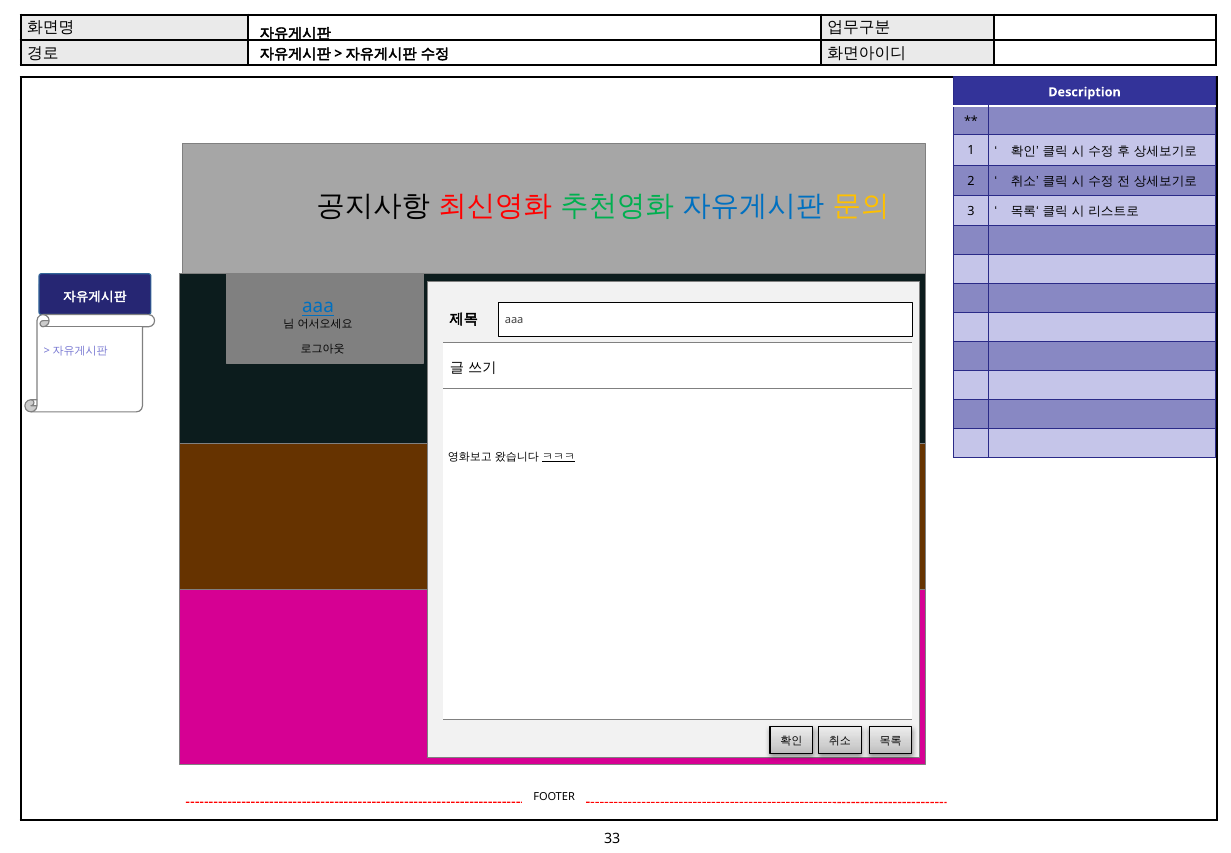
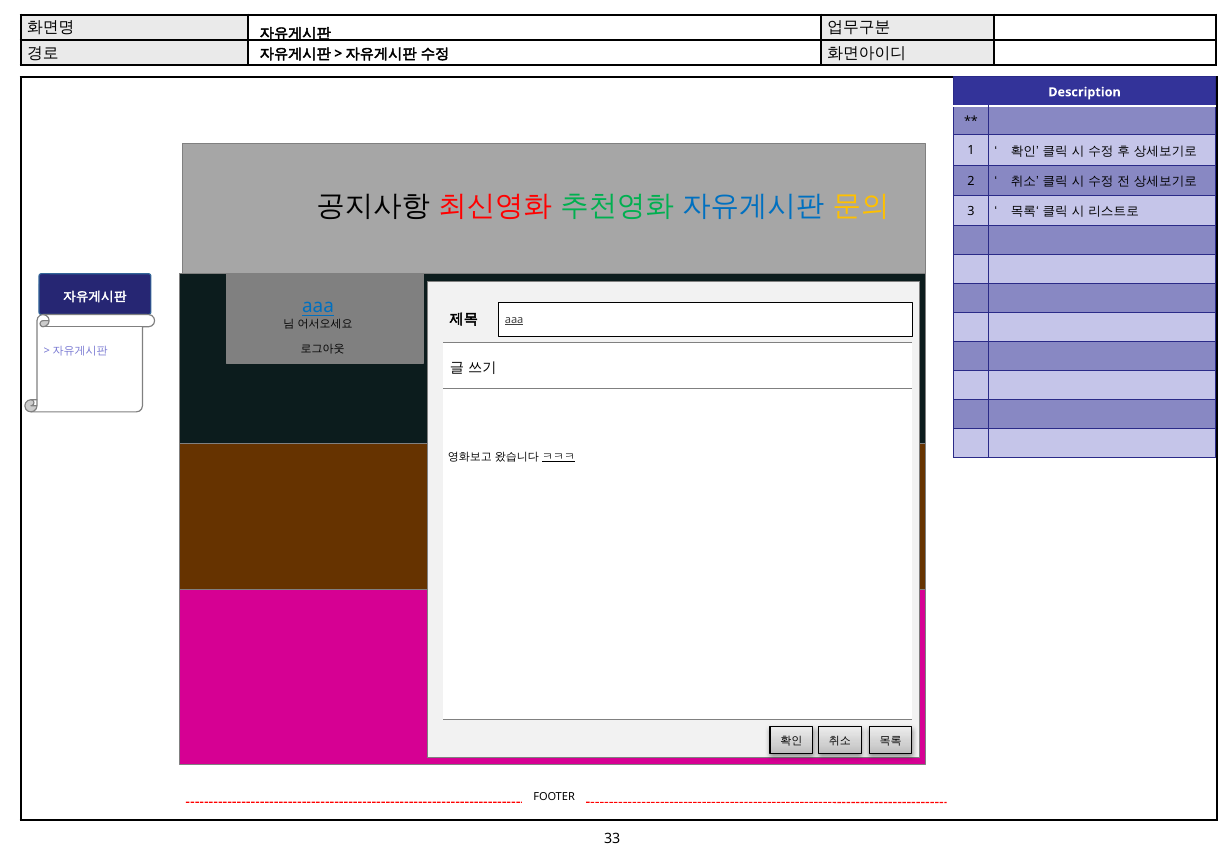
aaa at (514, 320) underline: none -> present
